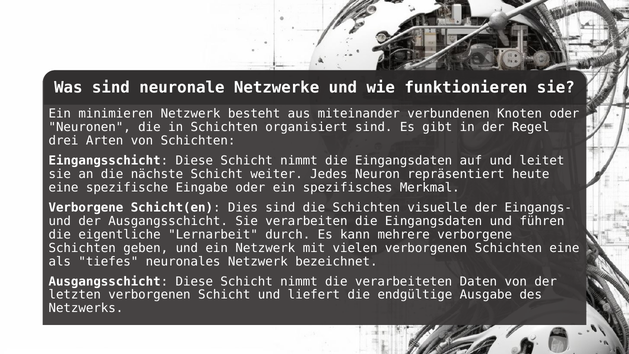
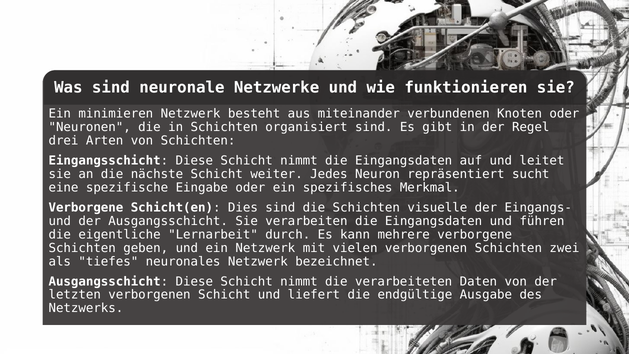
heute: heute -> sucht
Schichten eine: eine -> zwei
